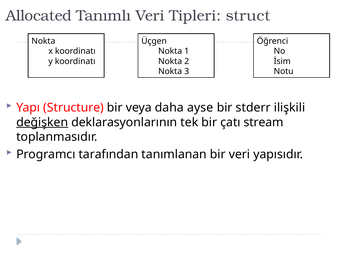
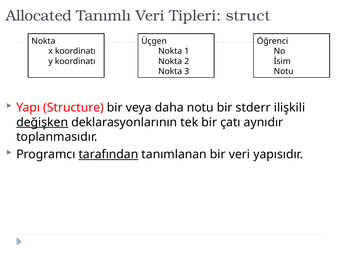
daha ayse: ayse -> notu
stream: stream -> aynıdır
tarafından underline: none -> present
